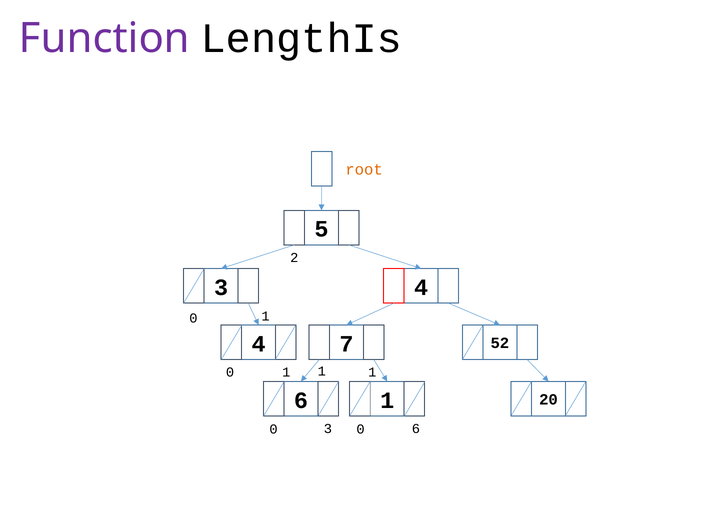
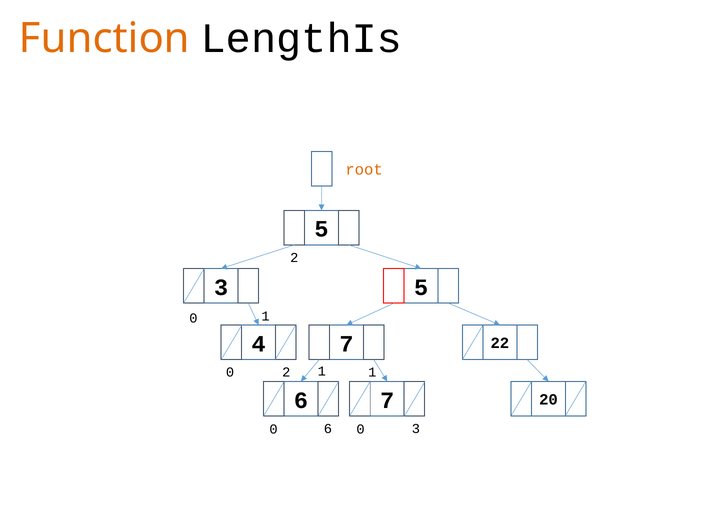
Function colour: purple -> orange
3 4: 4 -> 5
52: 52 -> 22
0 1: 1 -> 2
1 at (387, 400): 1 -> 7
0 3: 3 -> 6
0 6: 6 -> 3
